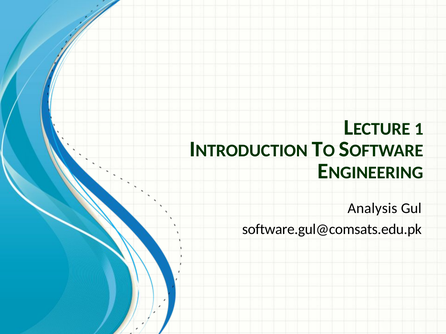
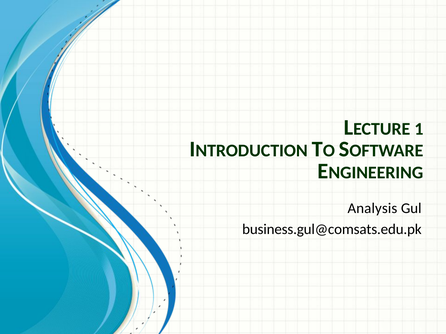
software.gul@comsats.edu.pk: software.gul@comsats.edu.pk -> business.gul@comsats.edu.pk
